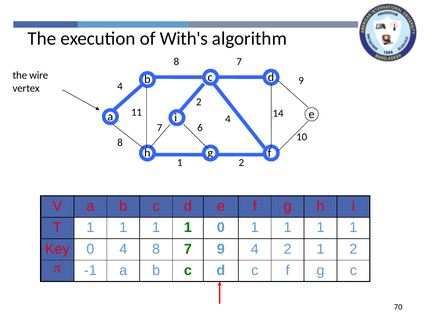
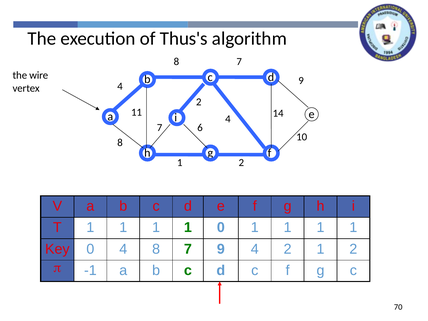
With's: With's -> Thus's
